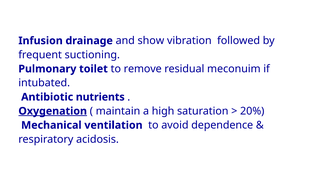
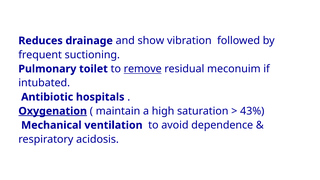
Infusion: Infusion -> Reduces
remove underline: none -> present
nutrients: nutrients -> hospitals
20%: 20% -> 43%
